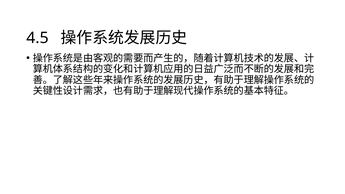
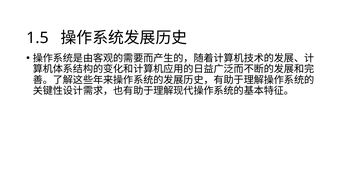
4.5: 4.5 -> 1.5
